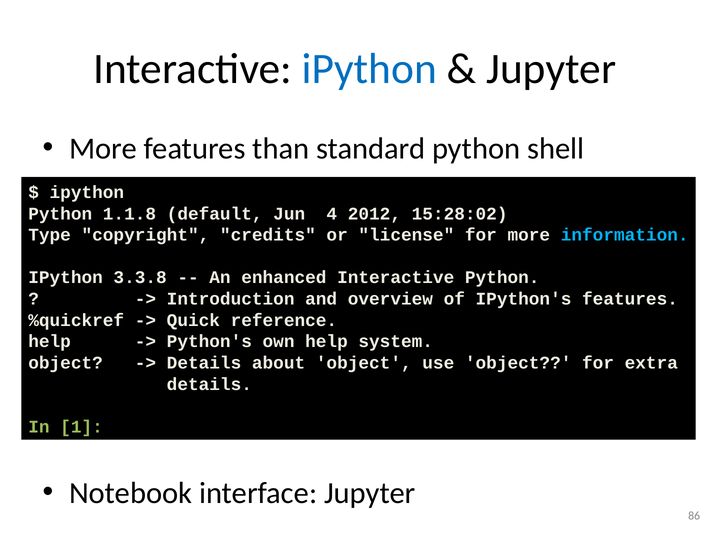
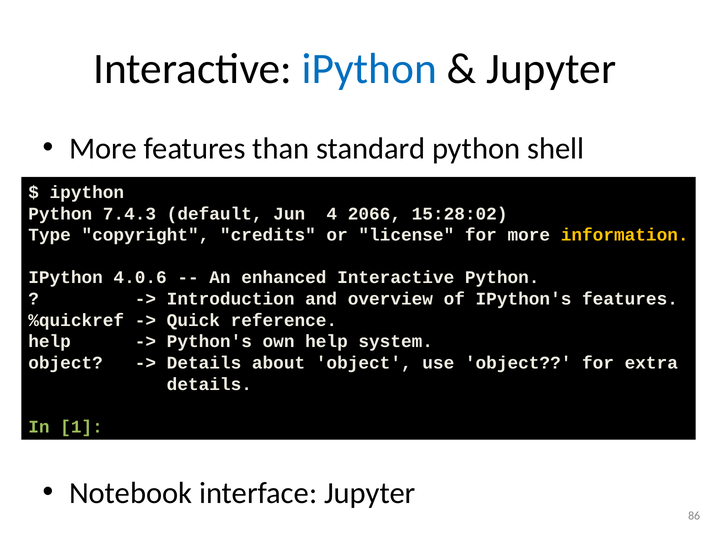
1.1.8: 1.1.8 -> 7.4.3
2012: 2012 -> 2066
information colour: light blue -> yellow
3.3.8: 3.3.8 -> 4.0.6
